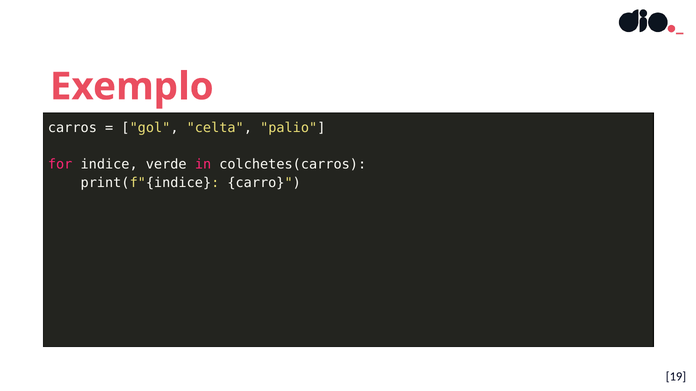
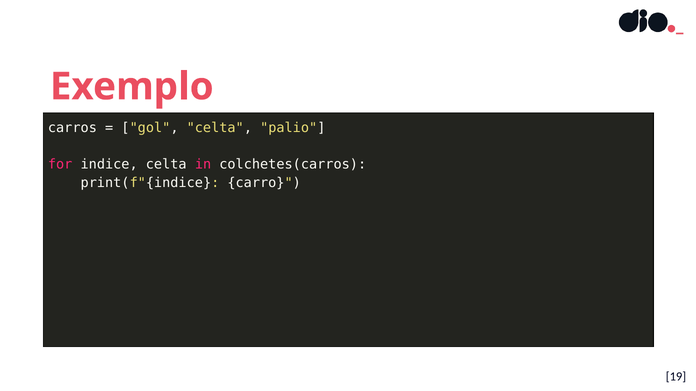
indice verde: verde -> celta
